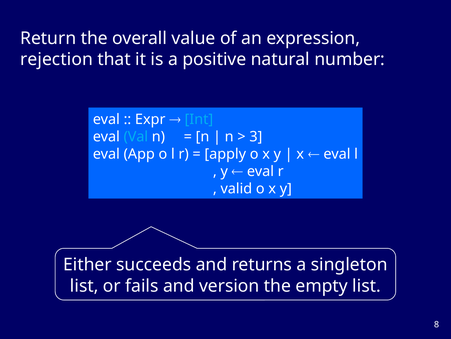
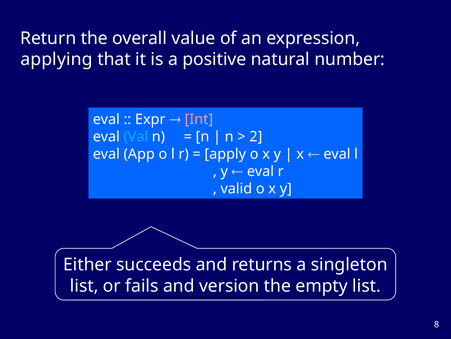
rejection: rejection -> applying
Int colour: light blue -> pink
3: 3 -> 2
